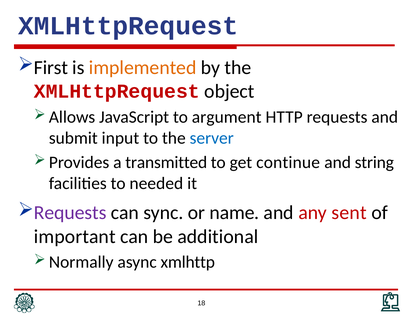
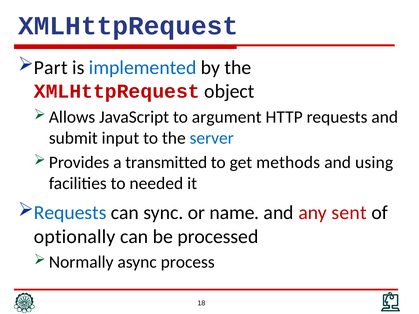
First: First -> Part
implemented colour: orange -> blue
continue: continue -> methods
string: string -> using
Requests at (70, 213) colour: purple -> blue
important: important -> optionally
additional: additional -> processed
xmlhttp: xmlhttp -> process
